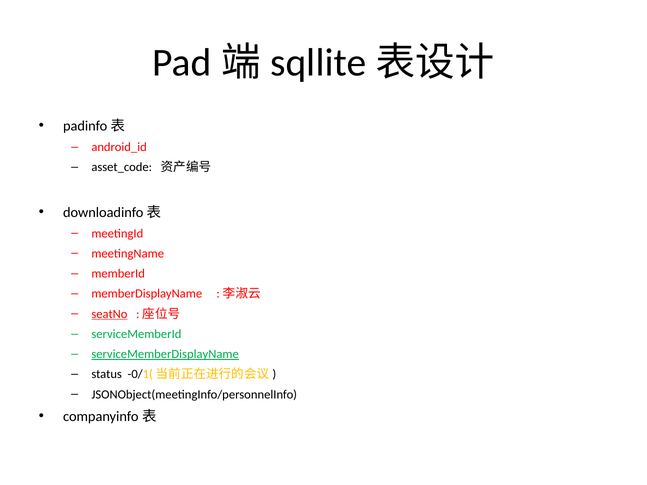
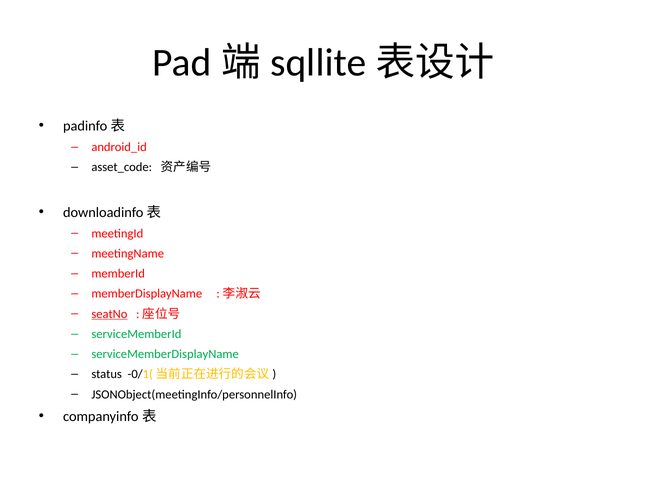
serviceMemberDisplayName underline: present -> none
